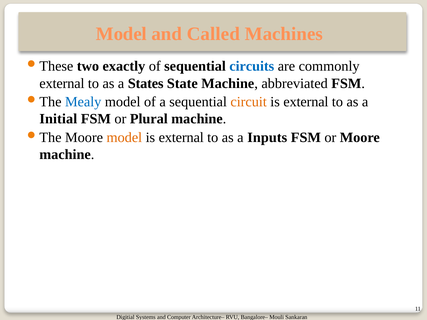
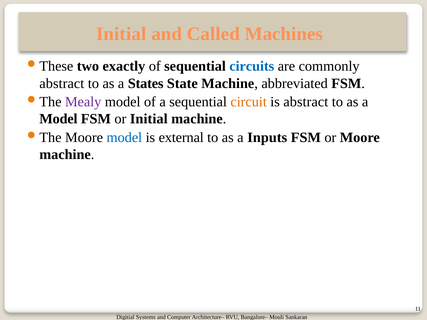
Model at (121, 34): Model -> Initial
external at (62, 83): external -> abstract
Mealy colour: blue -> purple
external at (306, 102): external -> abstract
Initial at (58, 119): Initial -> Model
or Plural: Plural -> Initial
model at (124, 138) colour: orange -> blue
